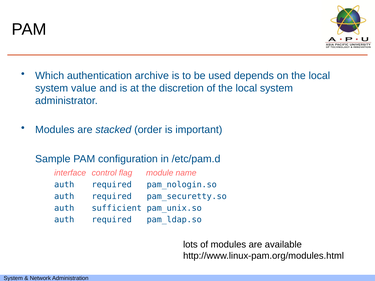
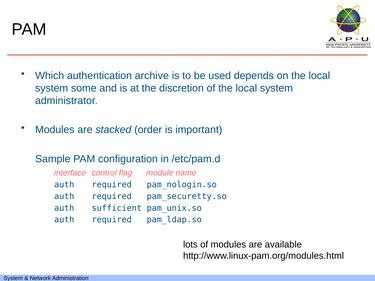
value: value -> some
